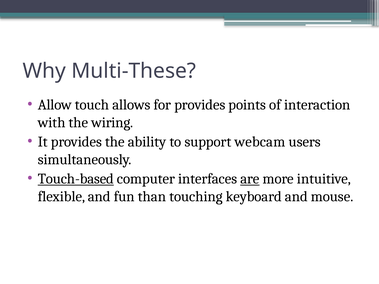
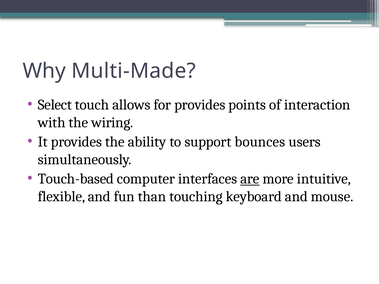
Multi-These: Multi-These -> Multi-Made
Allow: Allow -> Select
webcam: webcam -> bounces
Touch-based underline: present -> none
